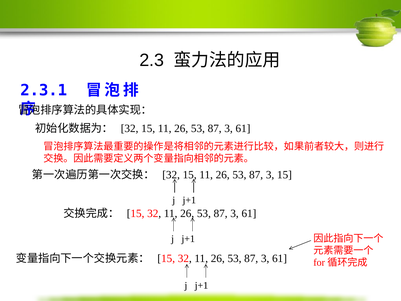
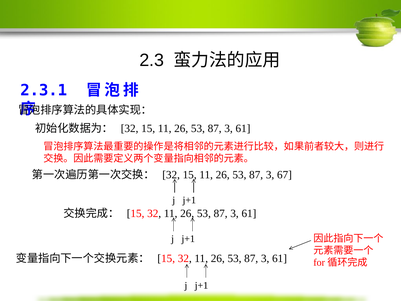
3 15: 15 -> 67
